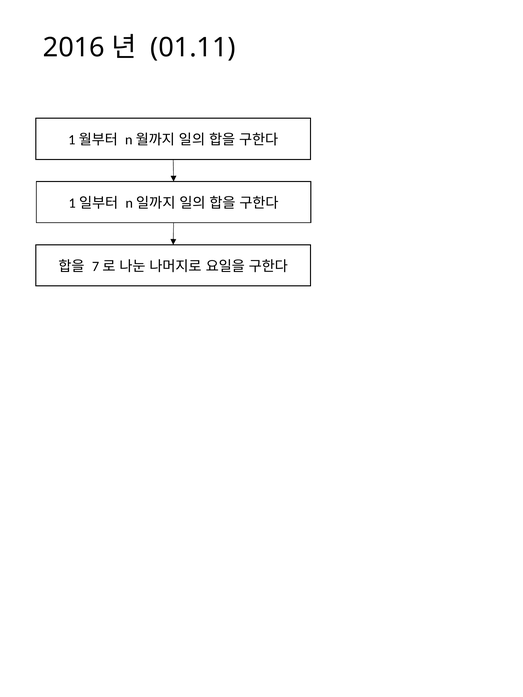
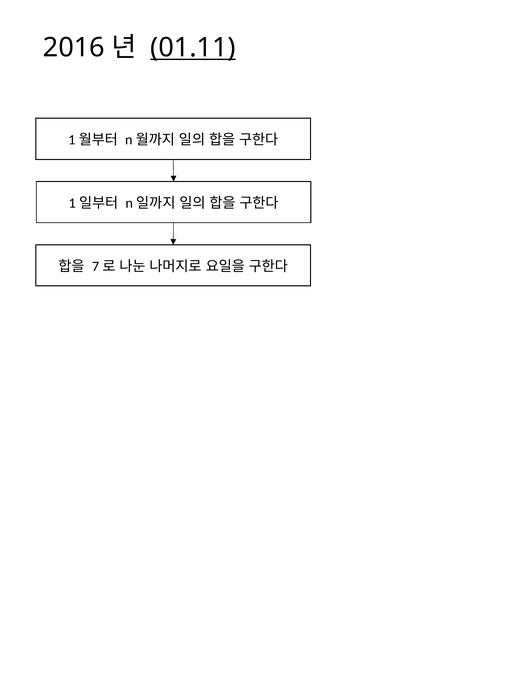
01.11 underline: none -> present
